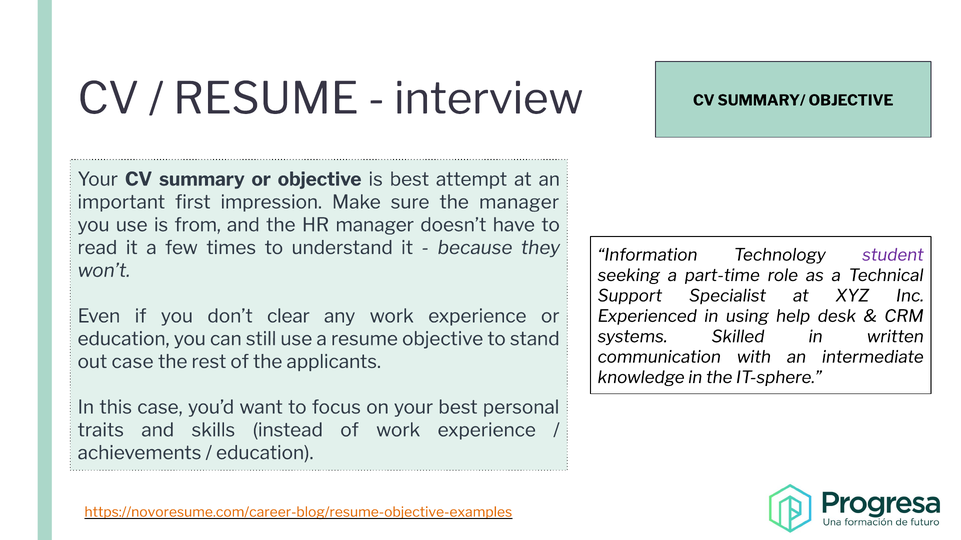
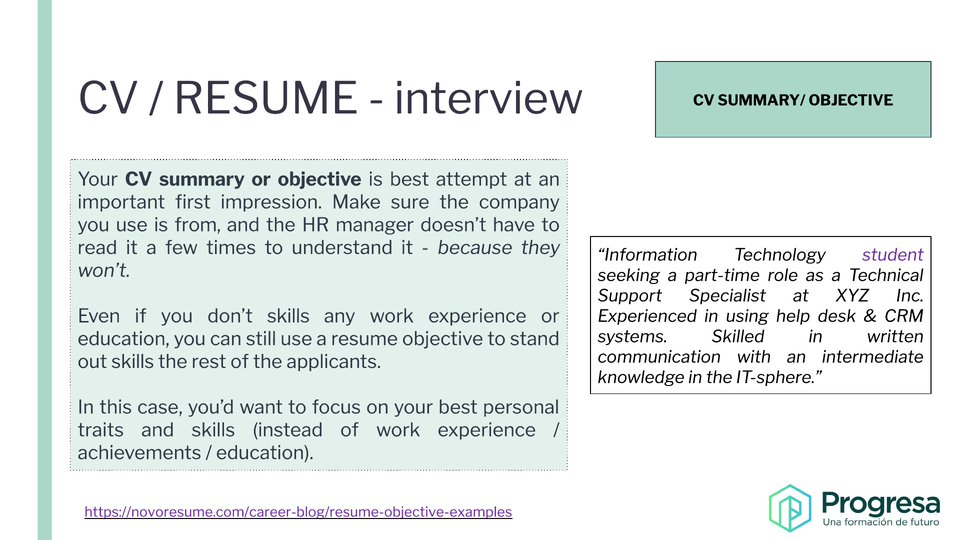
the manager: manager -> company
don’t clear: clear -> skills
out case: case -> skills
https://novoresume.com/career-blog/resume-objective-examples colour: orange -> purple
